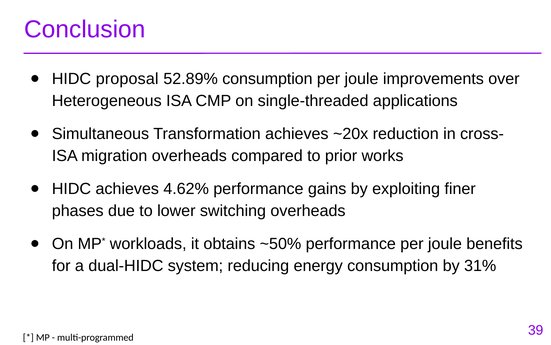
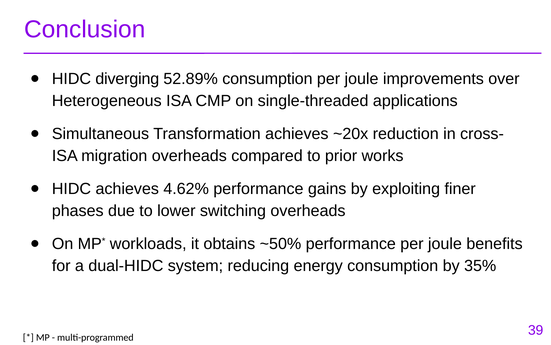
proposal: proposal -> diverging
31%: 31% -> 35%
